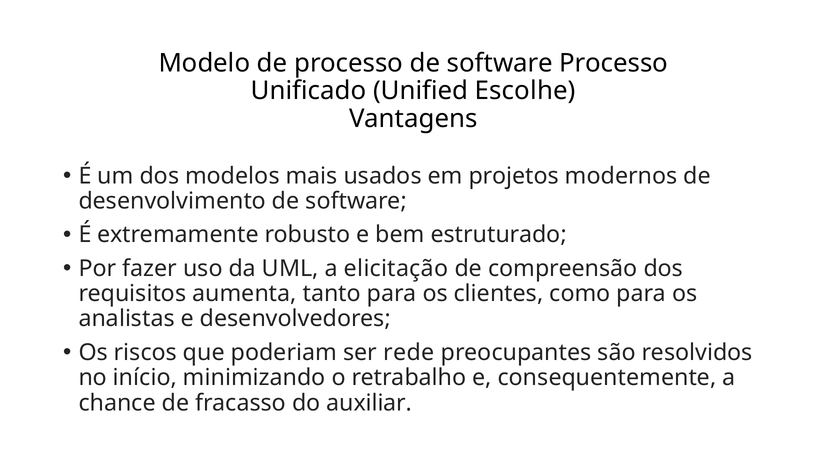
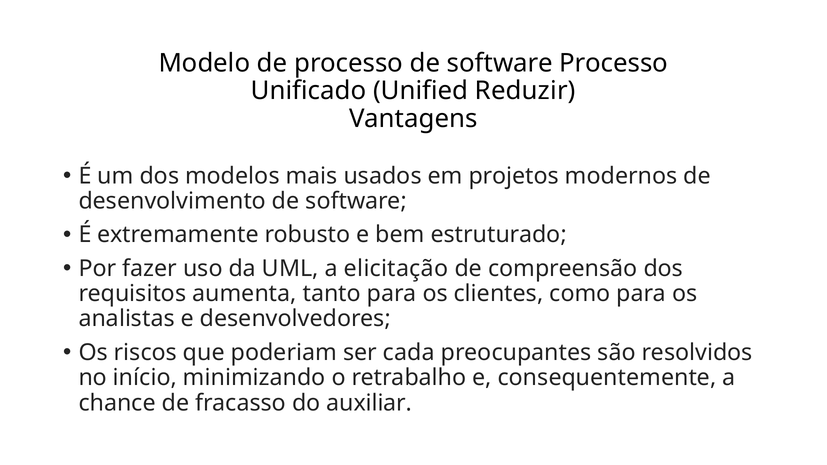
Escolhe: Escolhe -> Reduzir
rede: rede -> cada
